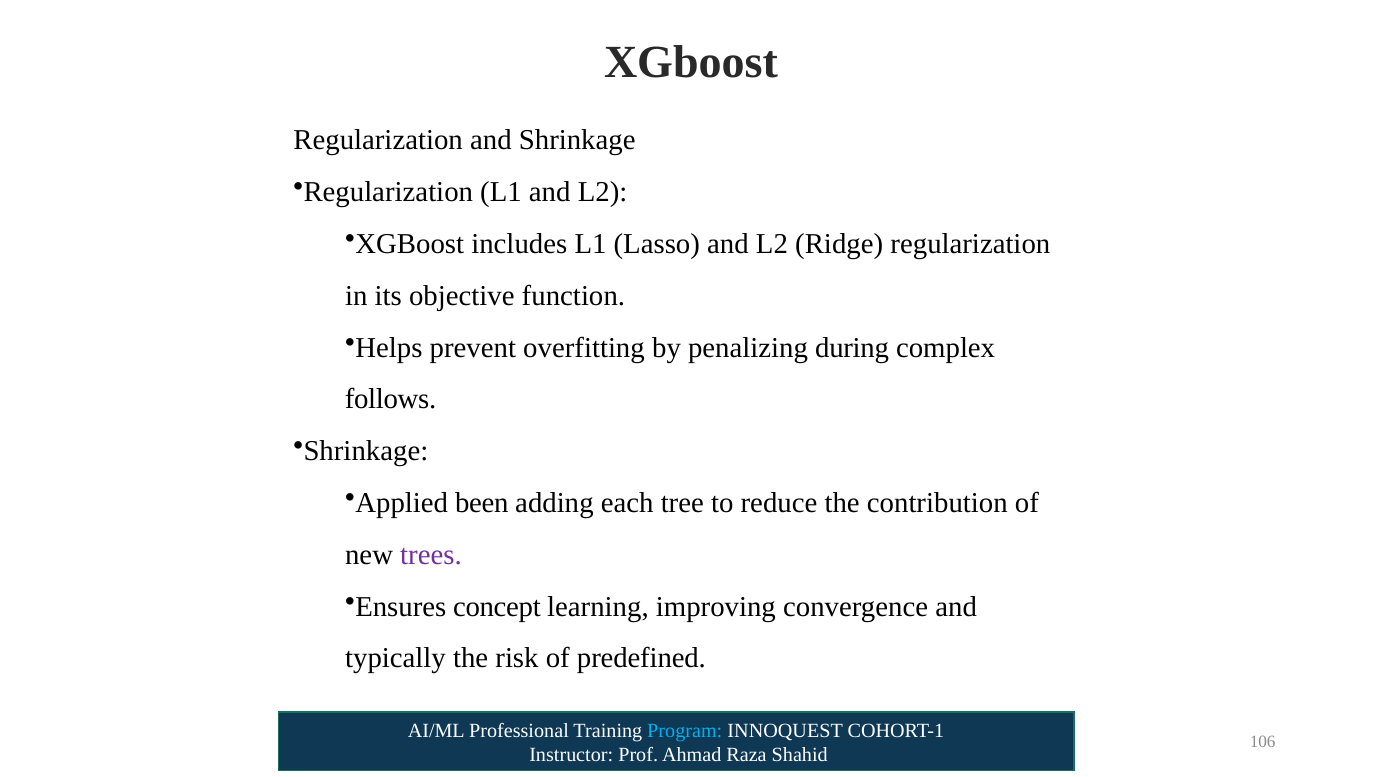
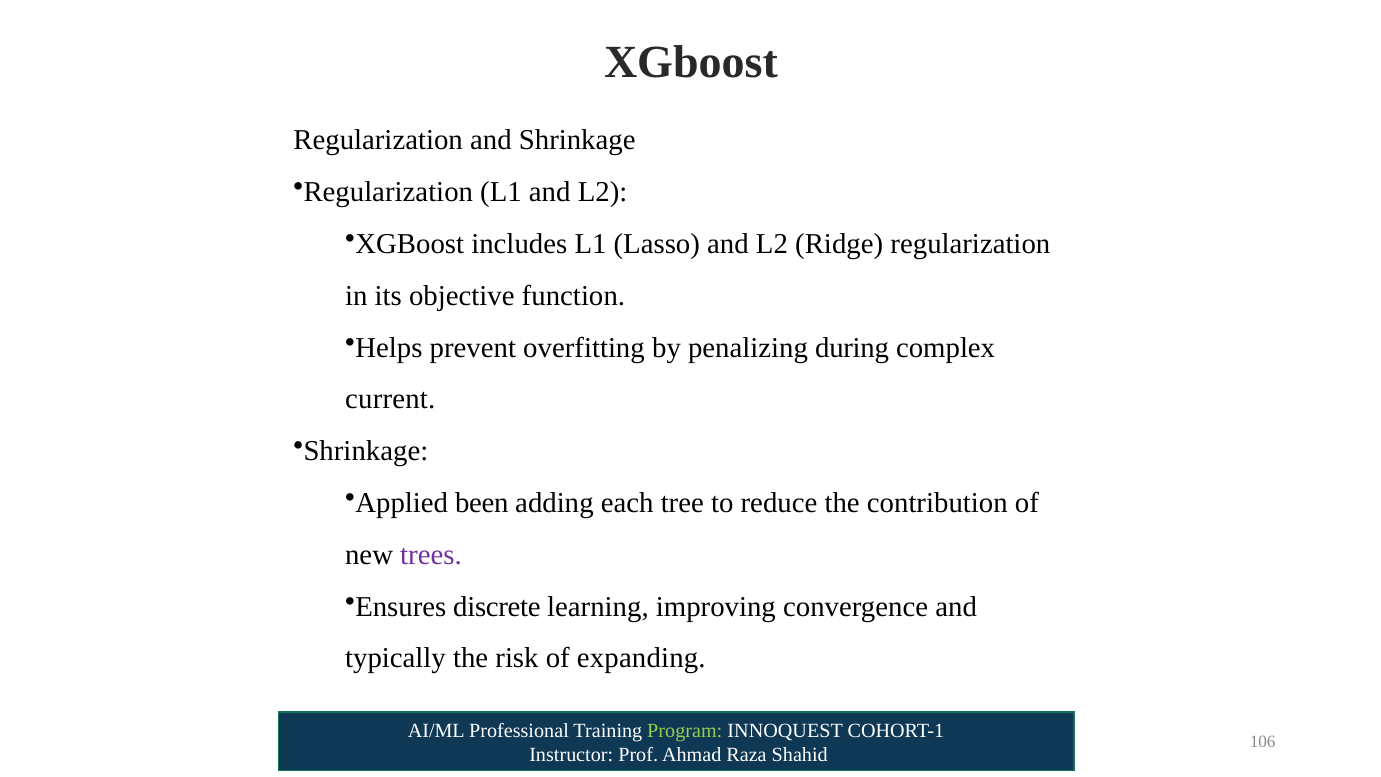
follows: follows -> current
concept: concept -> discrete
predefined: predefined -> expanding
Program colour: light blue -> light green
